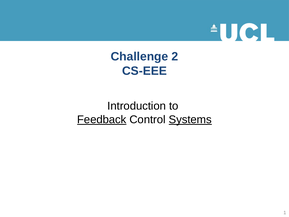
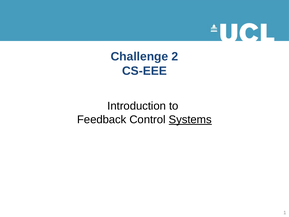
Feedback underline: present -> none
